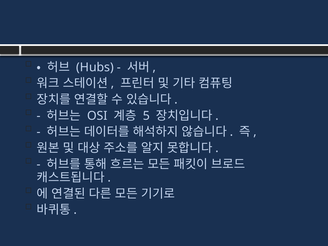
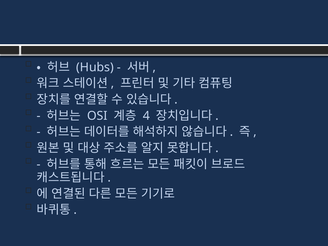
5: 5 -> 4
